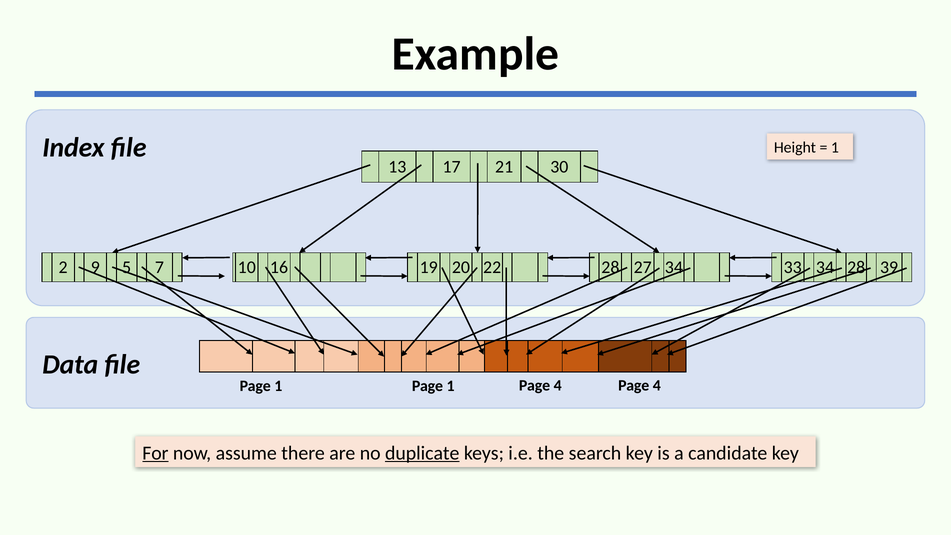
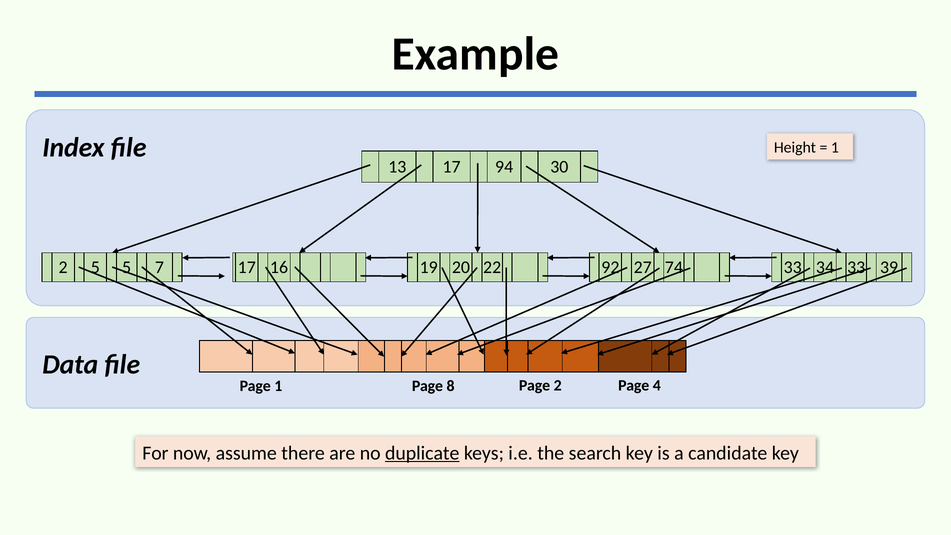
21: 21 -> 94
2 9: 9 -> 5
7 10: 10 -> 17
22 28: 28 -> 92
27 34: 34 -> 74
34 28: 28 -> 33
1 Page 1: 1 -> 8
4 at (558, 385): 4 -> 2
For underline: present -> none
